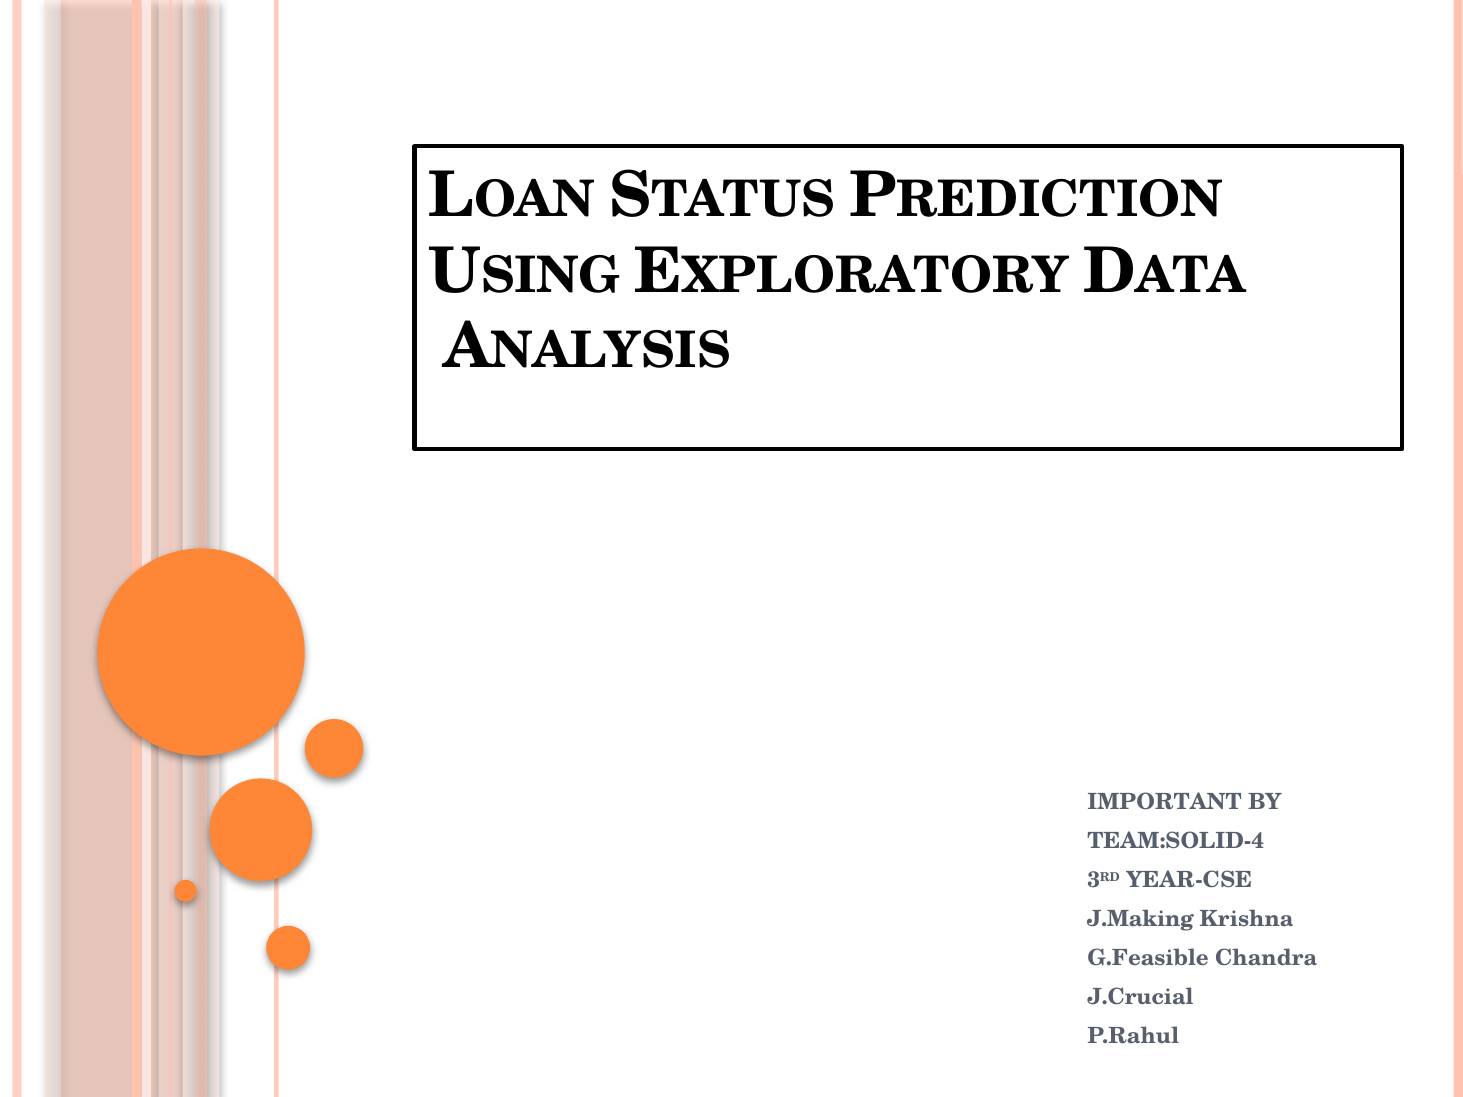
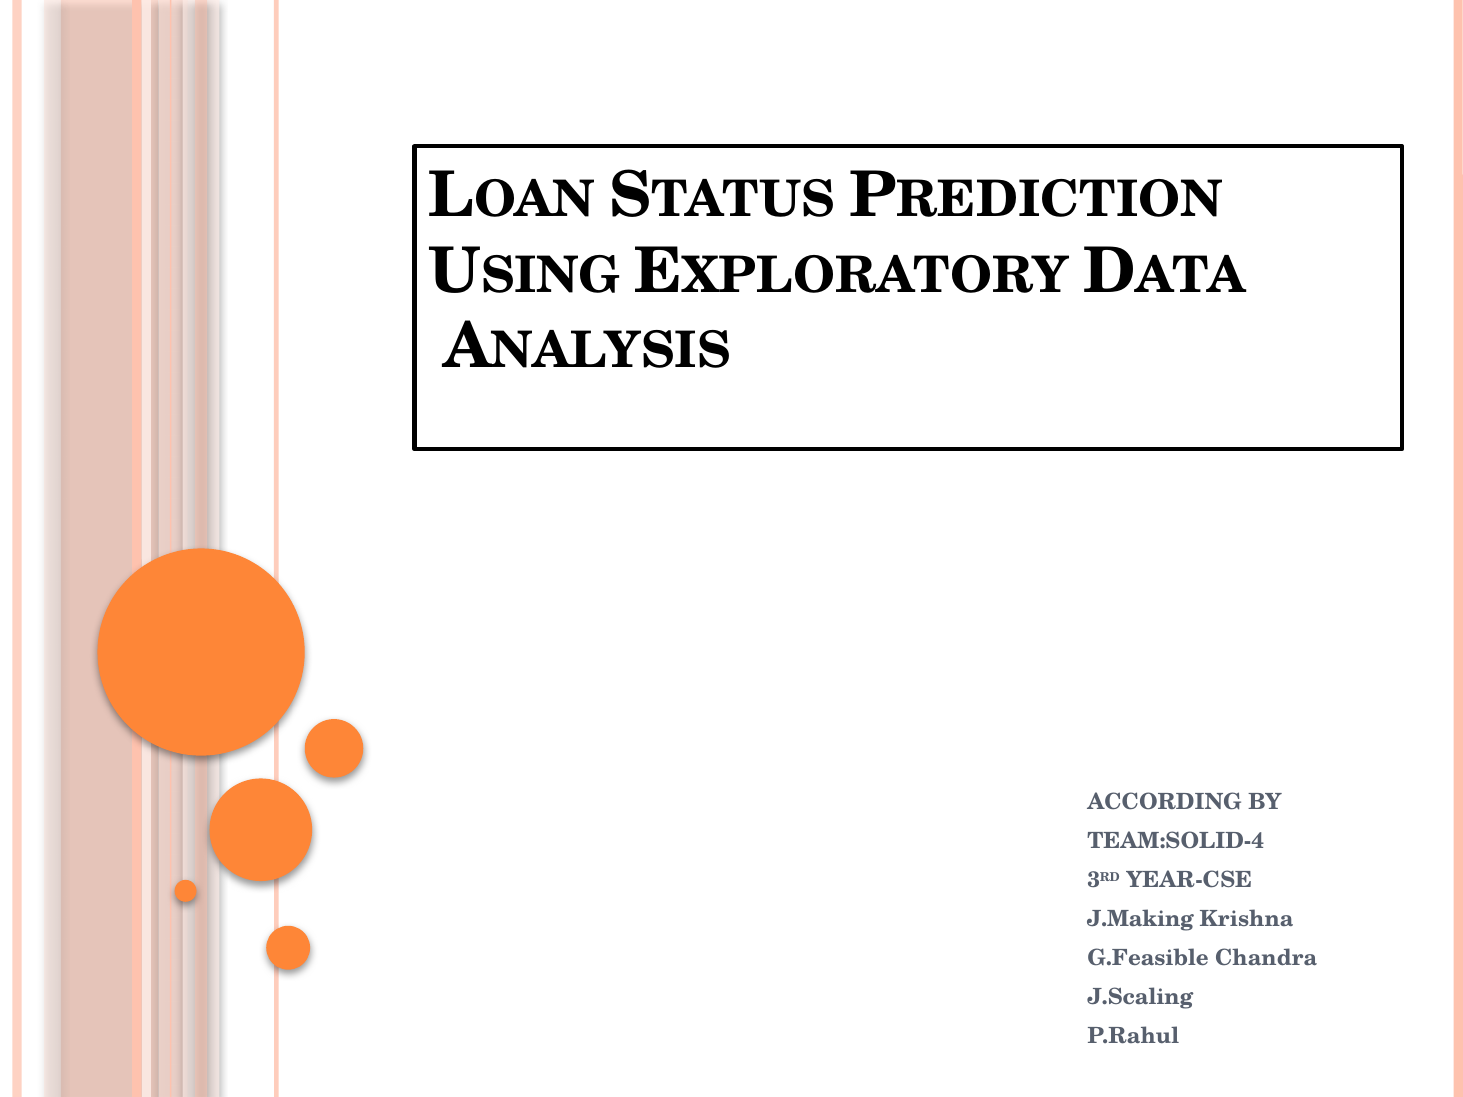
IMPORTANT: IMPORTANT -> ACCORDING
J.Crucial: J.Crucial -> J.Scaling
